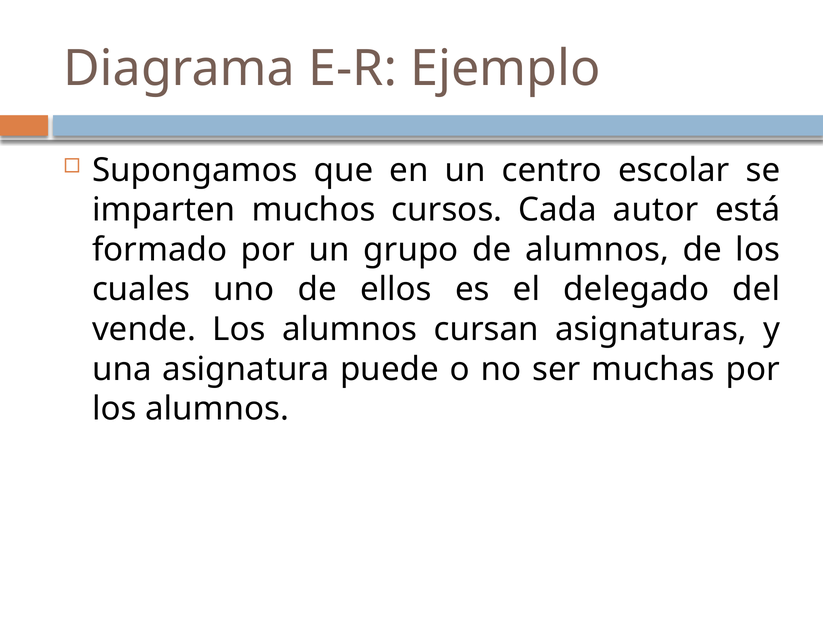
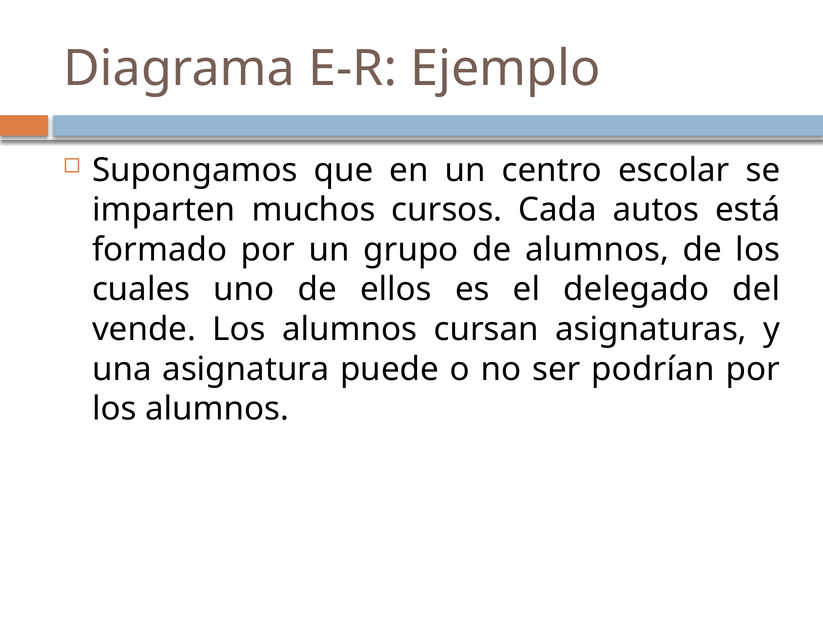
autor: autor -> autos
muchas: muchas -> podrían
